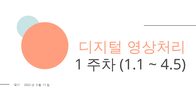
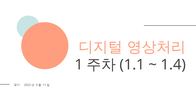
4.5: 4.5 -> 1.4
